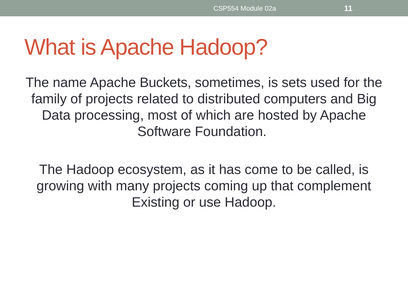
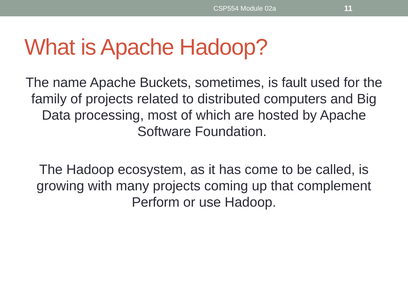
sets: sets -> fault
Existing: Existing -> Perform
